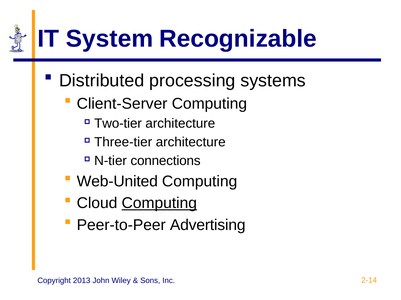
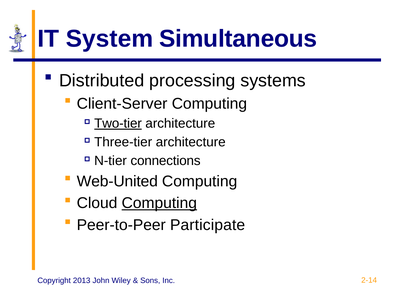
Recognizable: Recognizable -> Simultaneous
Two-tier underline: none -> present
Advertising: Advertising -> Participate
